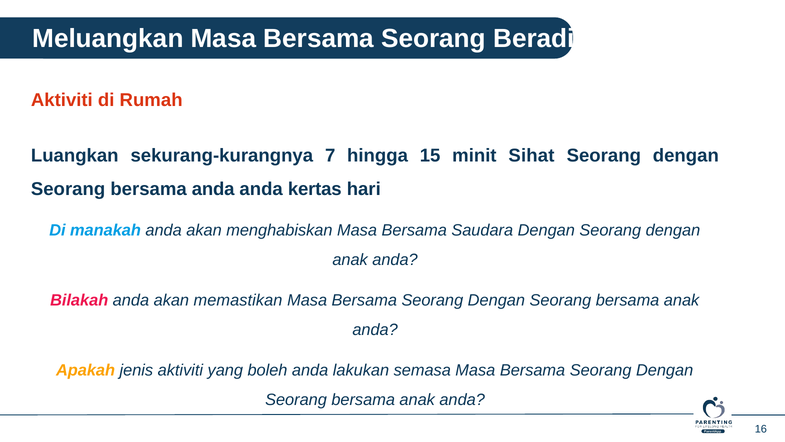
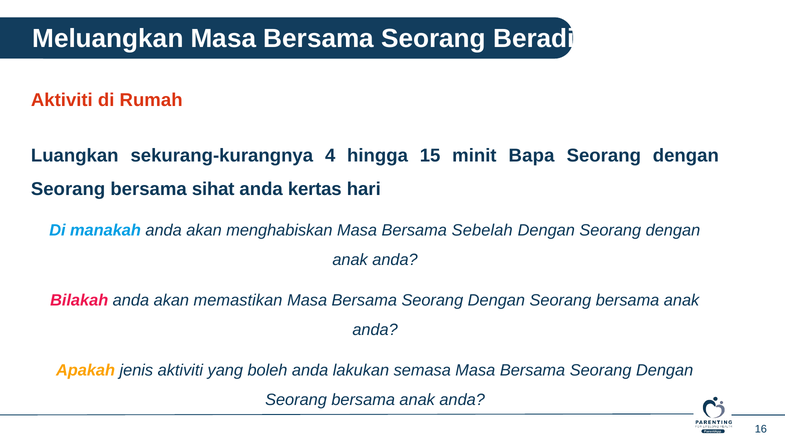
7: 7 -> 4
Sihat: Sihat -> Bapa
bersama anda: anda -> sihat
Saudara: Saudara -> Sebelah
